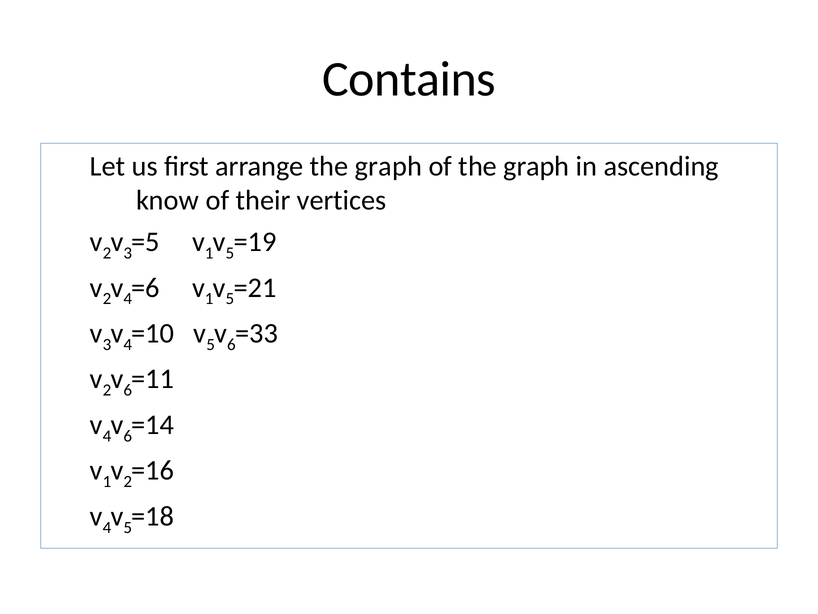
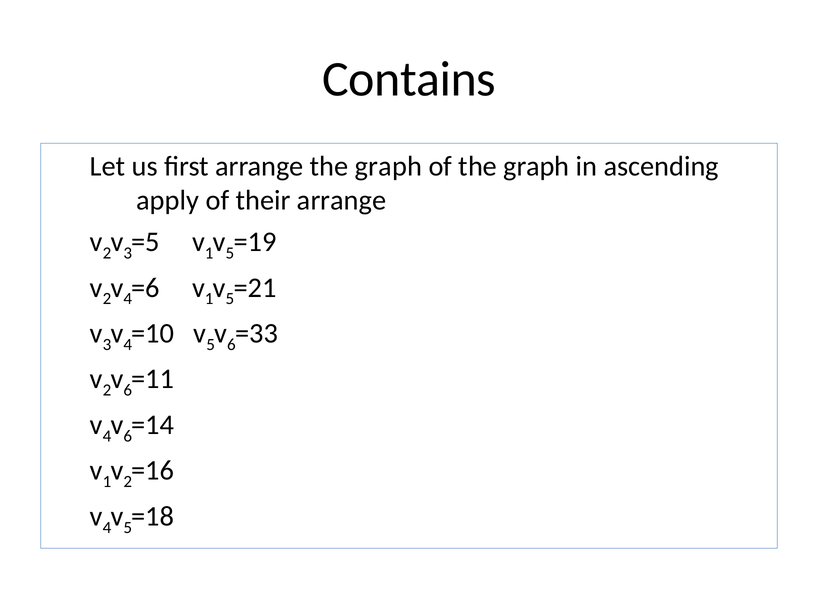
know: know -> apply
their vertices: vertices -> arrange
